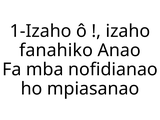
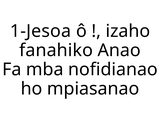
1-Izaho: 1-Izaho -> 1-Jesoa
